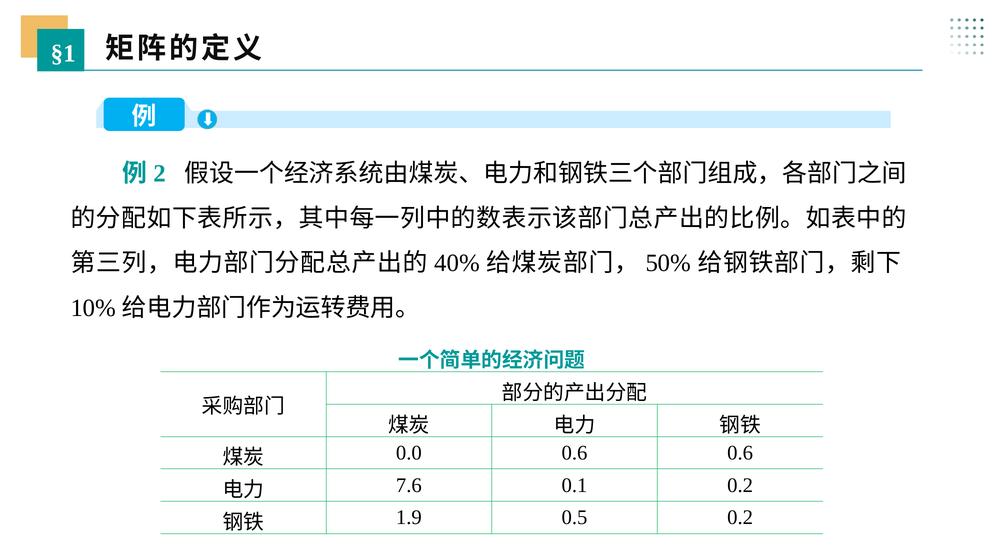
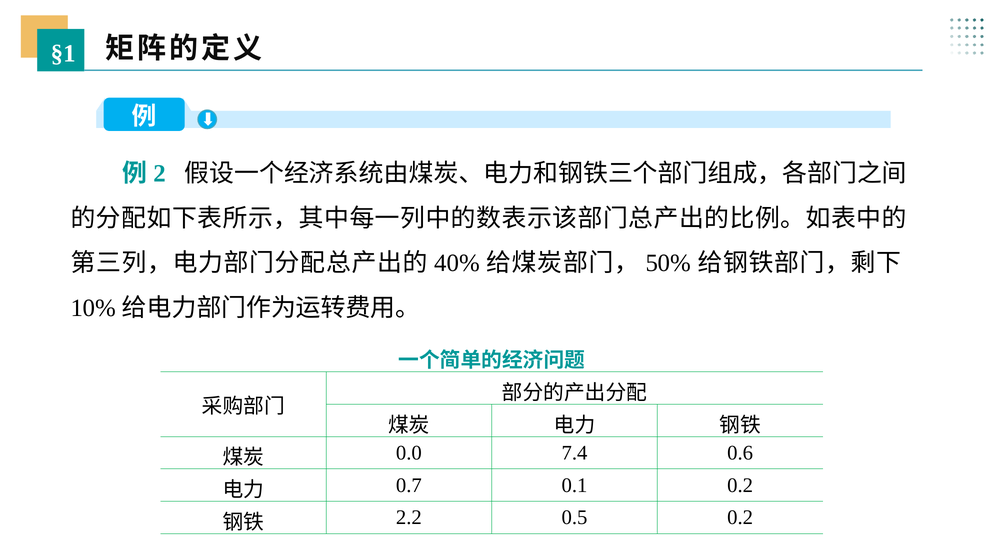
0.0 0.6: 0.6 -> 7.4
7.6: 7.6 -> 0.7
1.9: 1.9 -> 2.2
